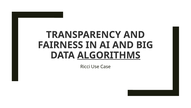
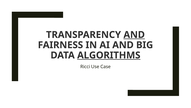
AND at (134, 35) underline: none -> present
